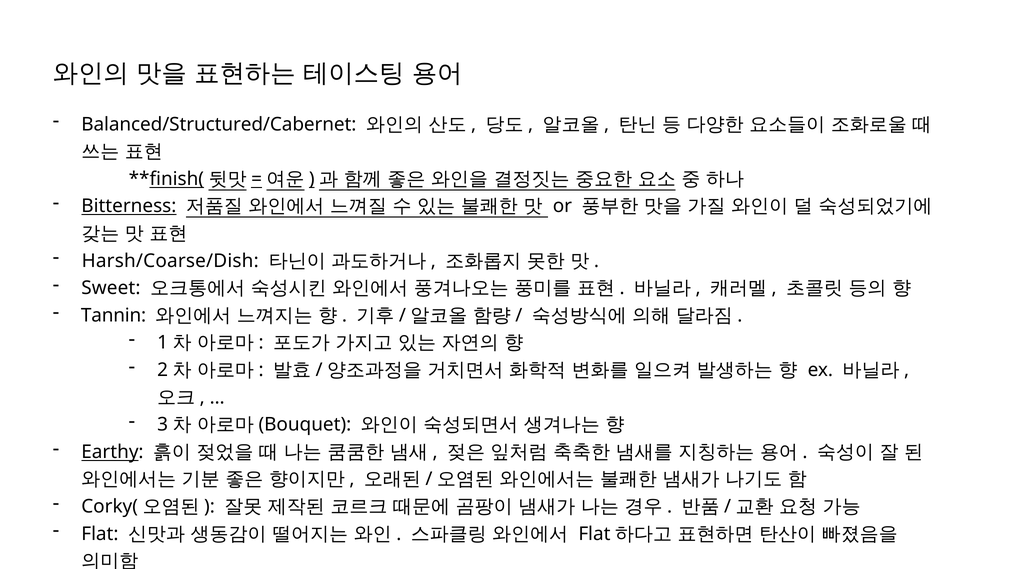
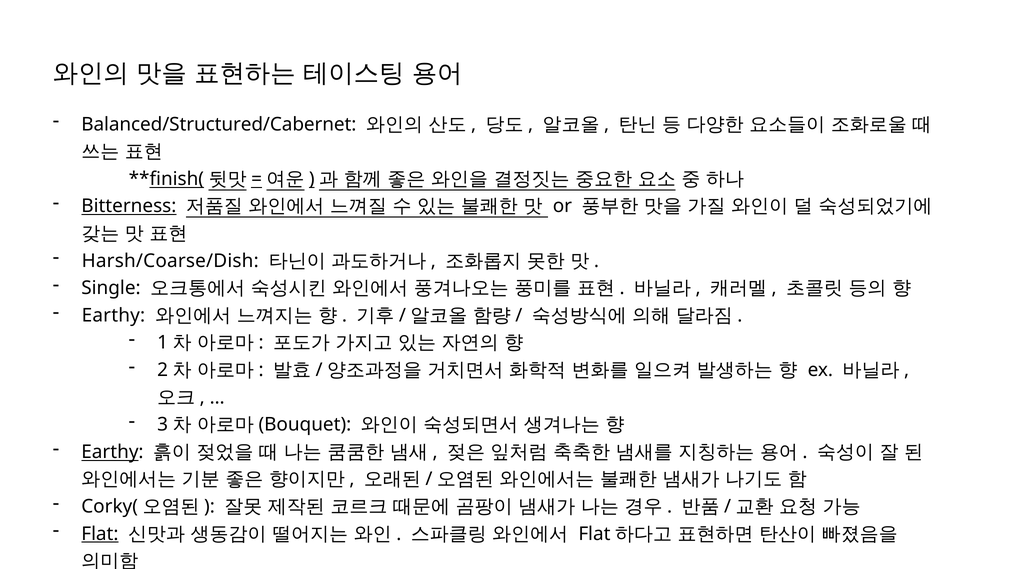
Sweet: Sweet -> Single
Tannin at (114, 316): Tannin -> Earthy
Flat underline: none -> present
